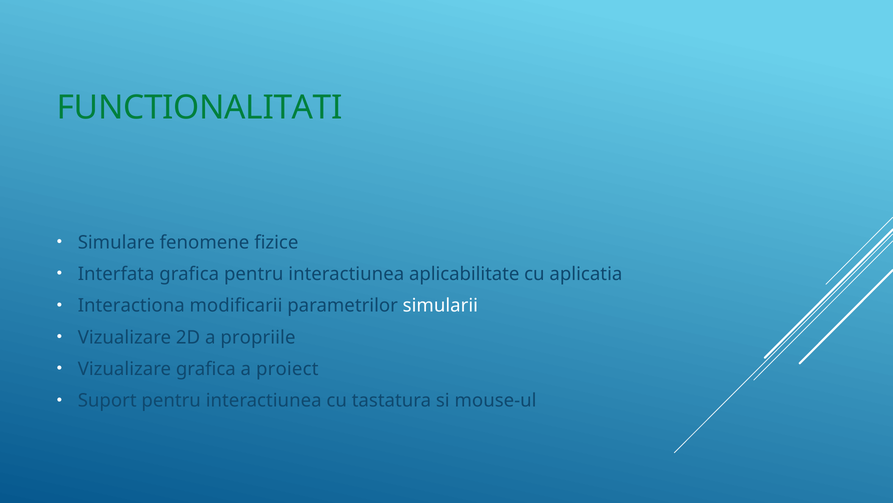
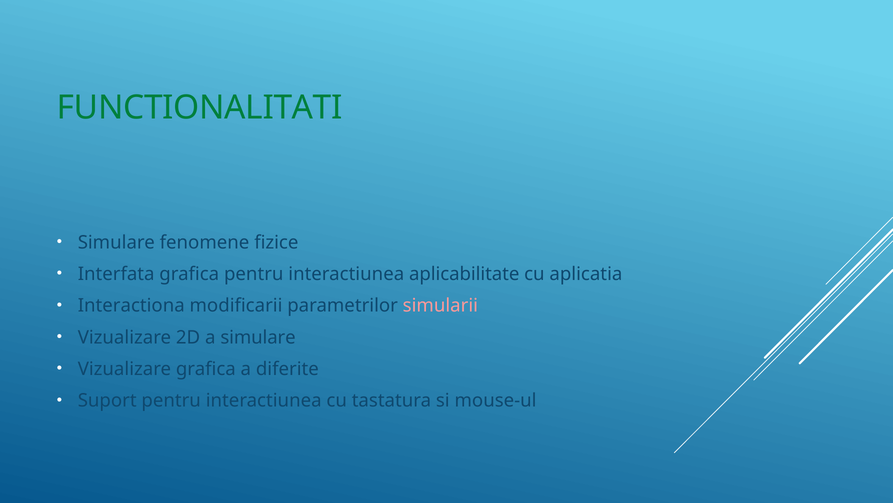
simularii colour: white -> pink
a propriile: propriile -> simulare
proiect: proiect -> diferite
